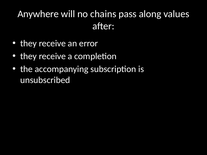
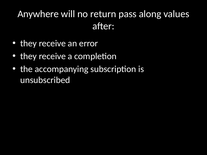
chains: chains -> return
